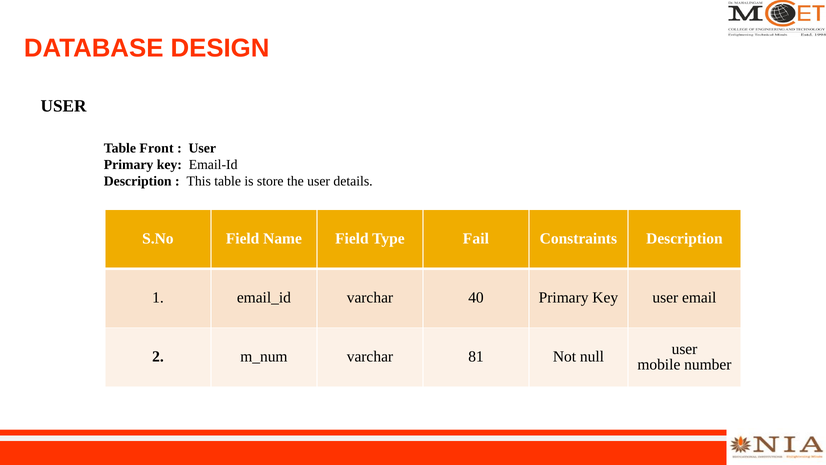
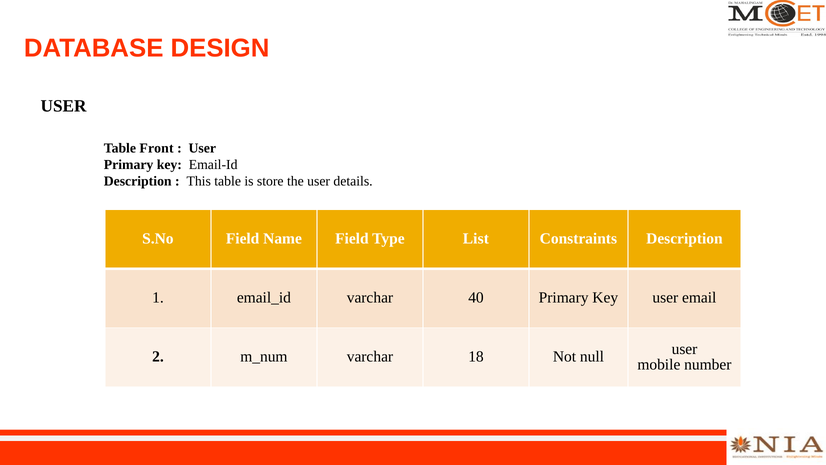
Fail: Fail -> List
81: 81 -> 18
